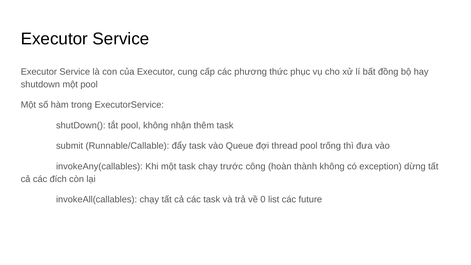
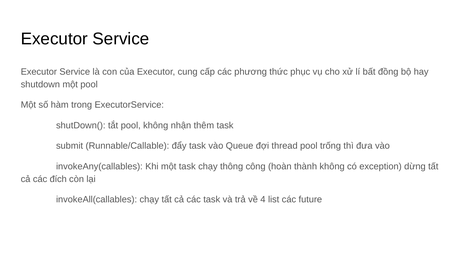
trước: trước -> thông
0: 0 -> 4
